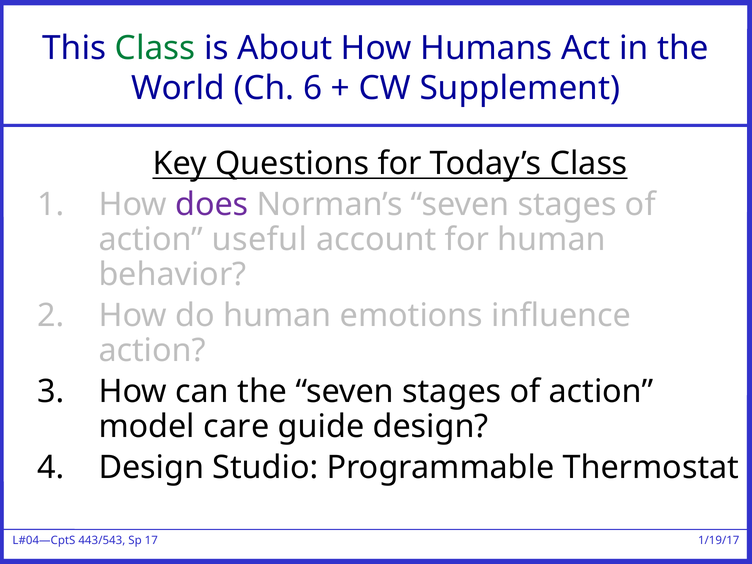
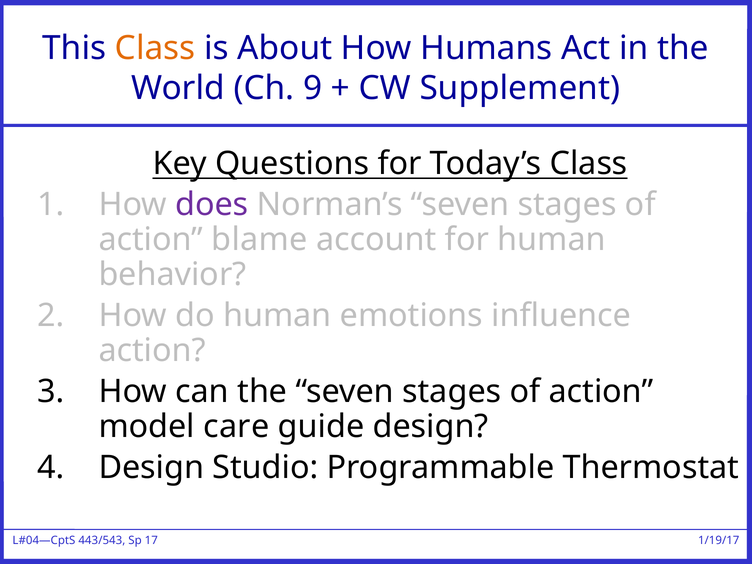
Class at (155, 48) colour: green -> orange
6: 6 -> 9
useful: useful -> blame
